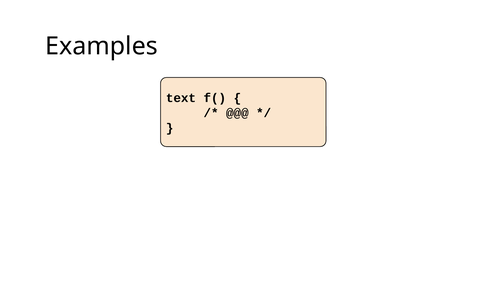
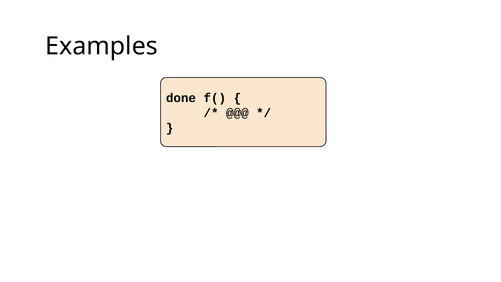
text: text -> done
